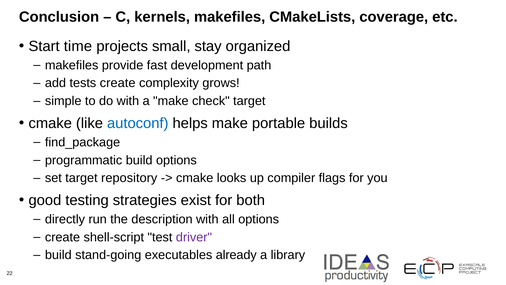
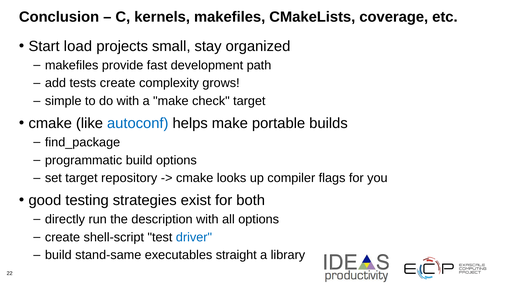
time: time -> load
driver colour: purple -> blue
stand-going: stand-going -> stand-same
already: already -> straight
